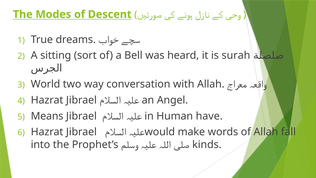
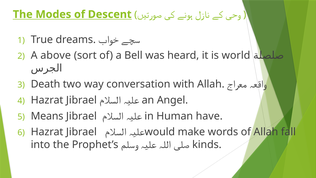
sitting: sitting -> above
surah: surah -> world
World: World -> Death
